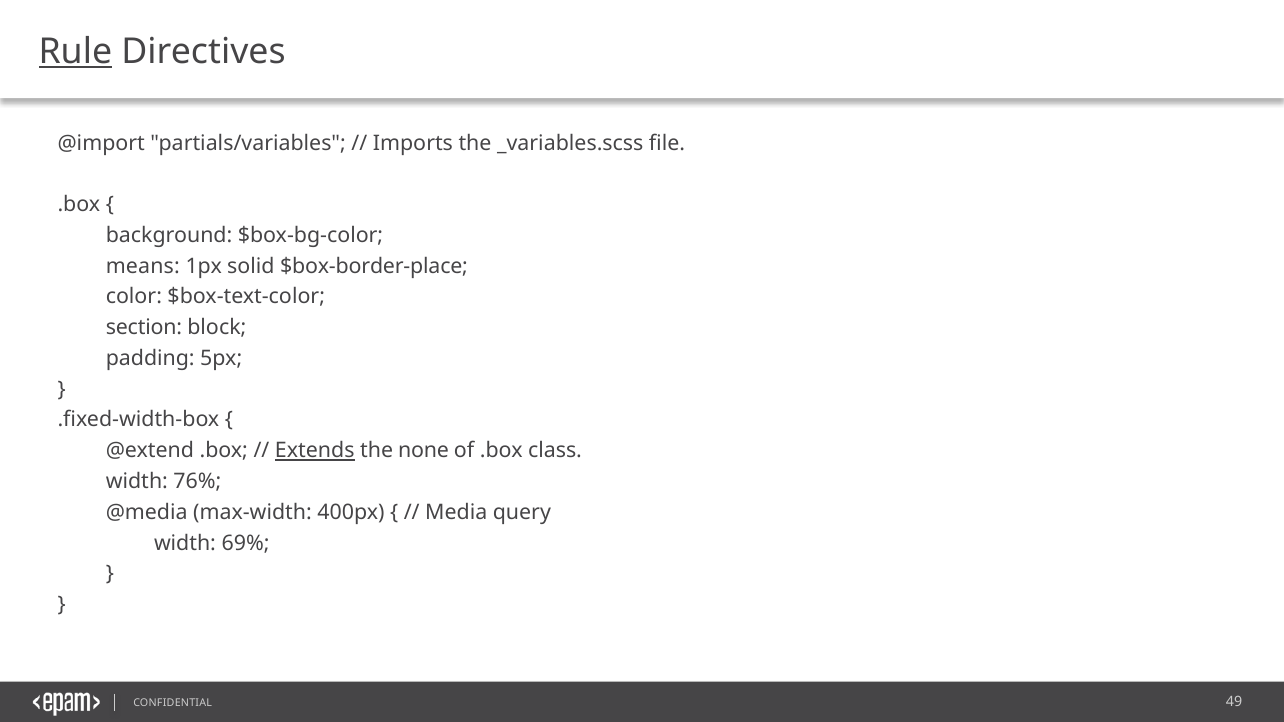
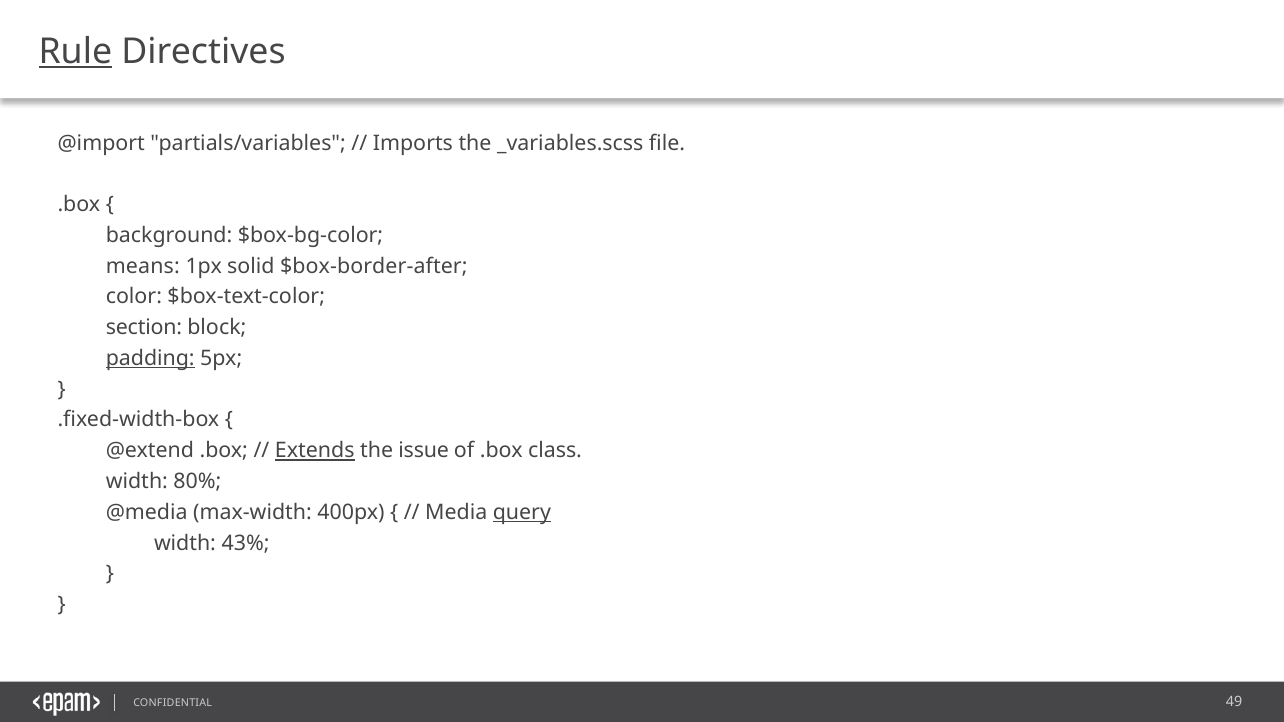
$box-border-place: $box-border-place -> $box-border-after
padding underline: none -> present
none: none -> issue
76%: 76% -> 80%
query underline: none -> present
69%: 69% -> 43%
